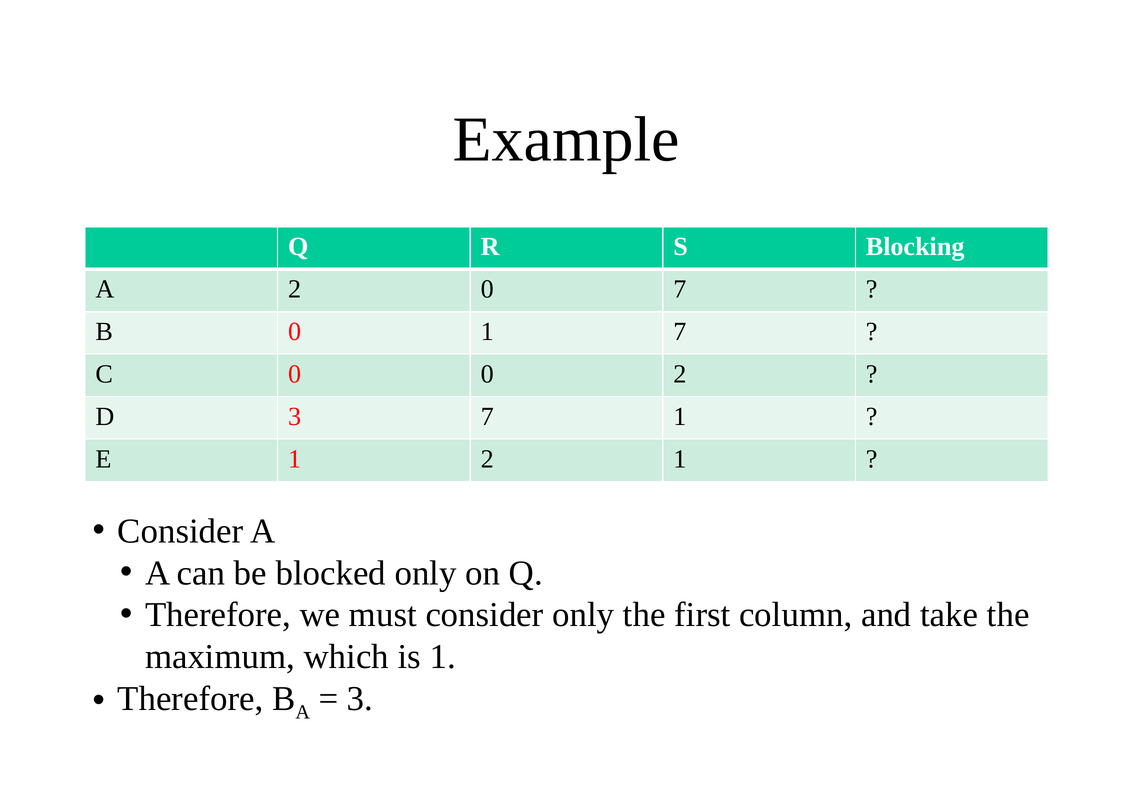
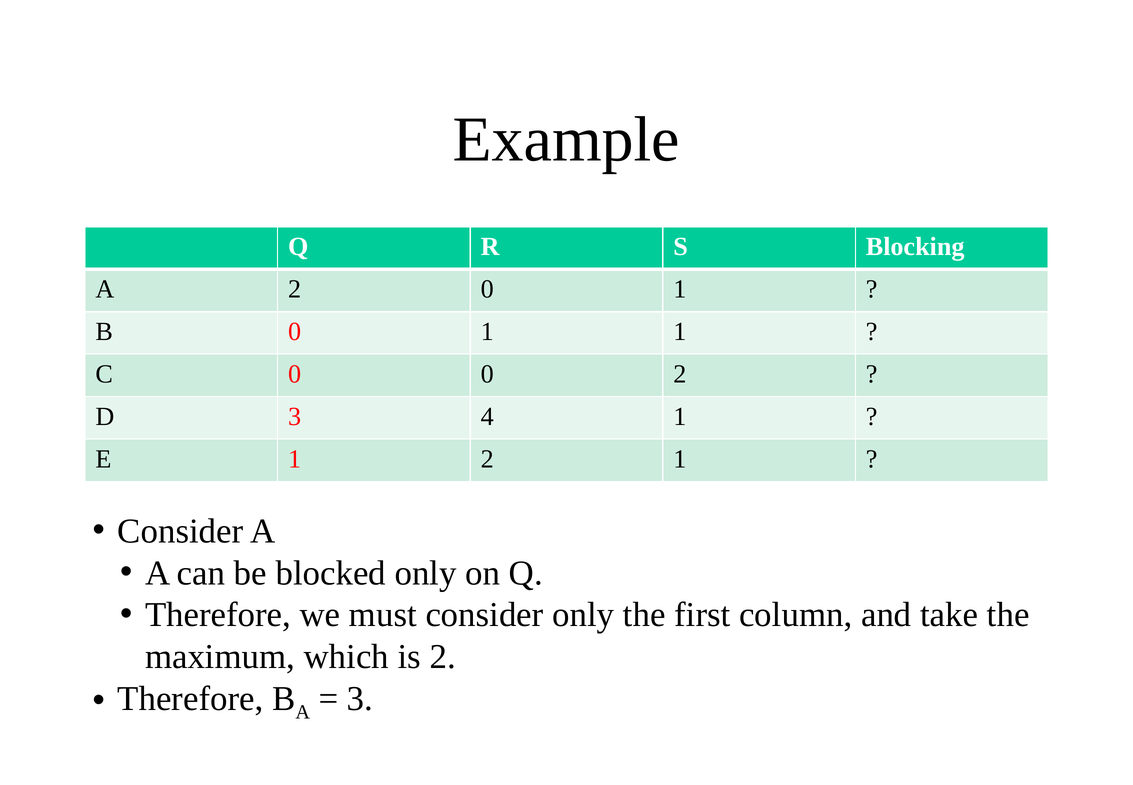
2 0 7: 7 -> 1
1 7: 7 -> 1
3 7: 7 -> 4
is 1: 1 -> 2
